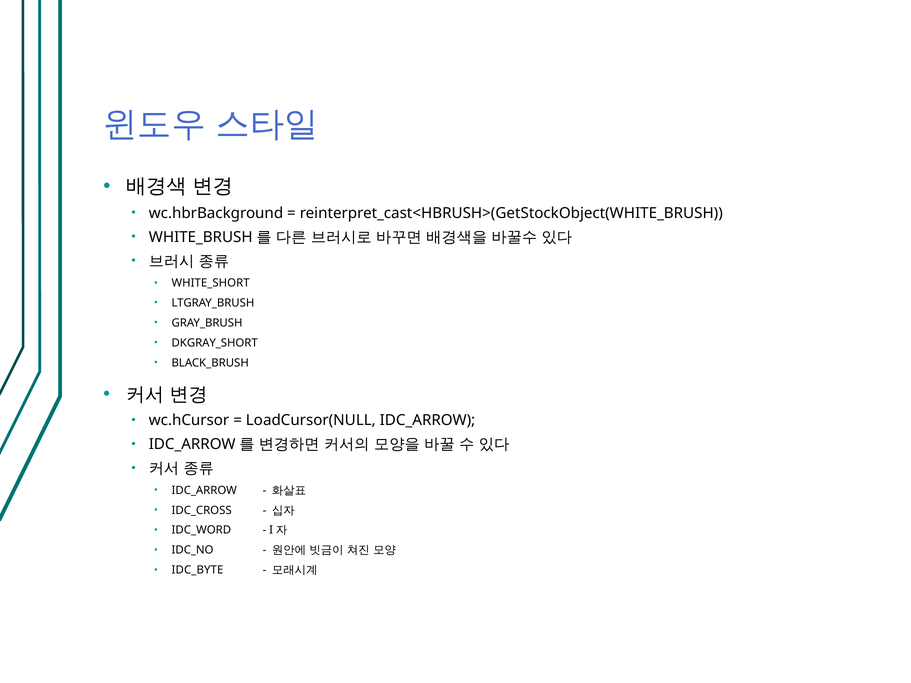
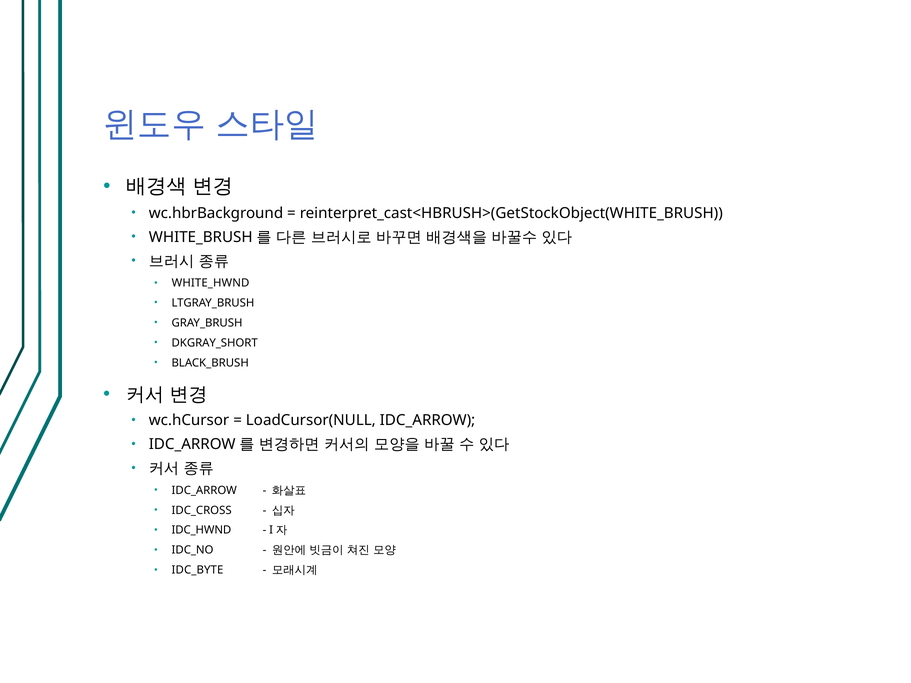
WHITE_SHORT: WHITE_SHORT -> WHITE_HWND
IDC_WORD: IDC_WORD -> IDC_HWND
